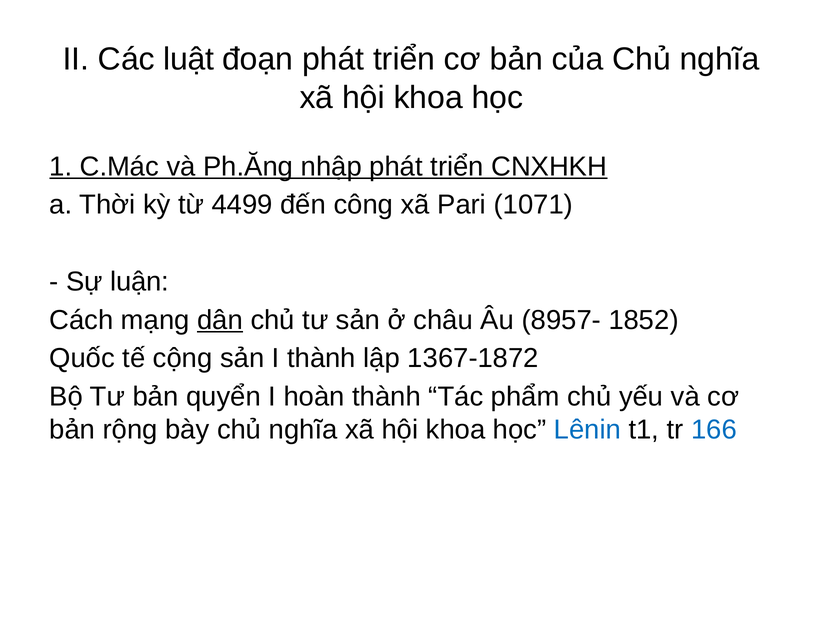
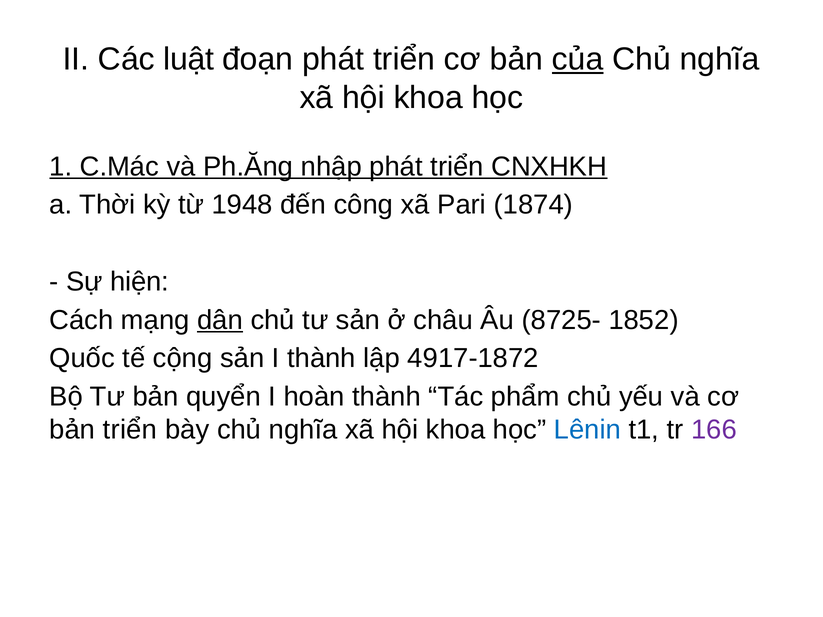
của underline: none -> present
4499: 4499 -> 1948
1071: 1071 -> 1874
luận: luận -> hiện
8957-: 8957- -> 8725-
1367-1872: 1367-1872 -> 4917-1872
bản rộng: rộng -> triển
166 colour: blue -> purple
